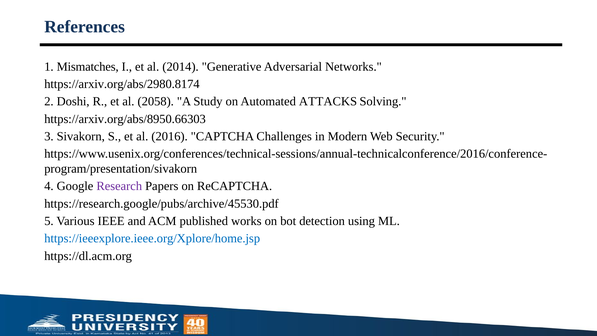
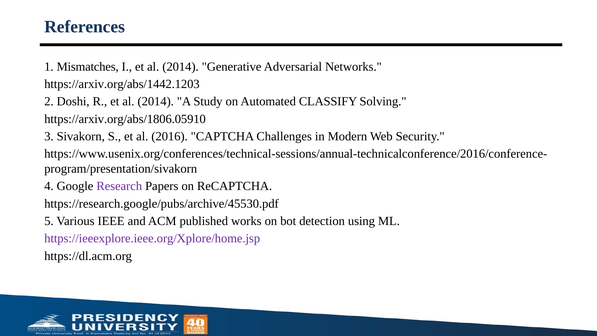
https://arxiv.org/abs/2980.8174: https://arxiv.org/abs/2980.8174 -> https://arxiv.org/abs/1442.1203
R et al 2058: 2058 -> 2014
ATTACKS: ATTACKS -> CLASSIFY
https://arxiv.org/abs/8950.66303: https://arxiv.org/abs/8950.66303 -> https://arxiv.org/abs/1806.05910
https://ieeexplore.ieee.org/Xplore/home.jsp colour: blue -> purple
